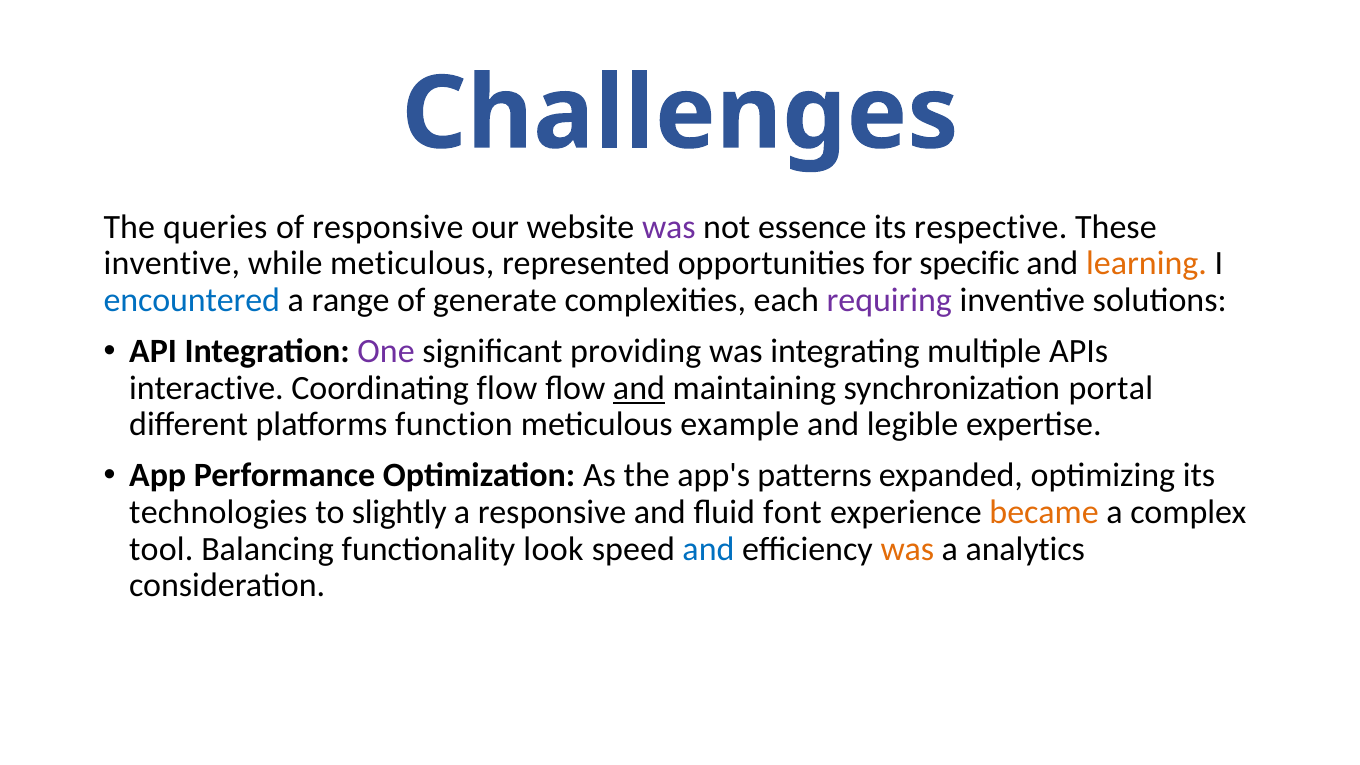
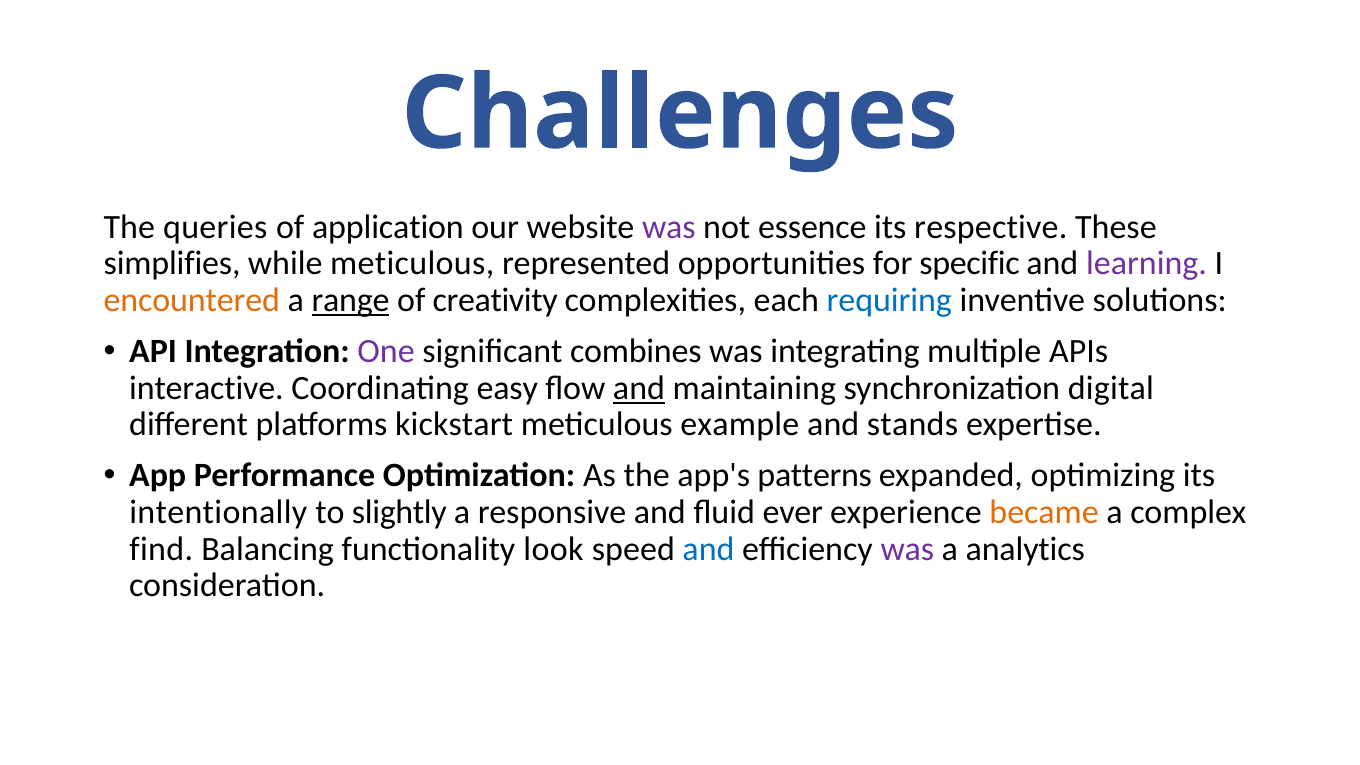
of responsive: responsive -> application
inventive at (172, 264): inventive -> simplifies
learning colour: orange -> purple
encountered colour: blue -> orange
range underline: none -> present
generate: generate -> creativity
requiring colour: purple -> blue
providing: providing -> combines
Coordinating flow: flow -> easy
portal: portal -> digital
function: function -> kickstart
legible: legible -> stands
technologies: technologies -> intentionally
font: font -> ever
tool: tool -> find
was at (907, 549) colour: orange -> purple
